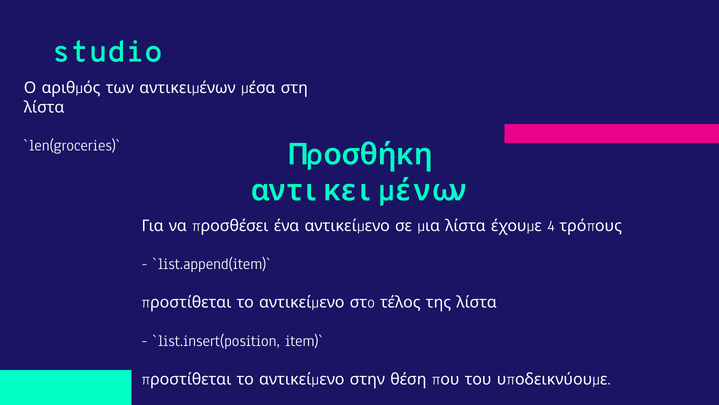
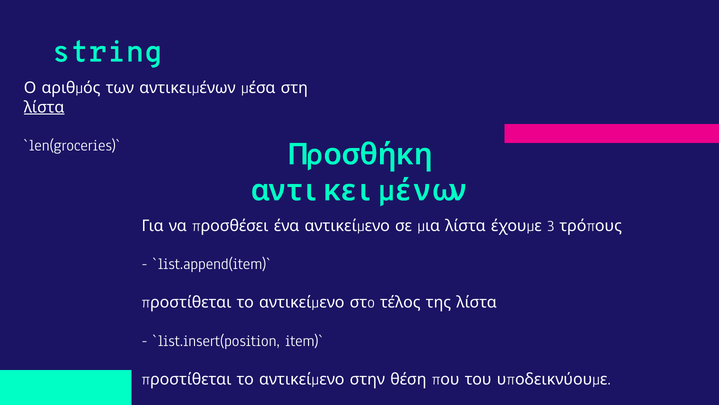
studio: studio -> string
λίστα at (44, 107) underline: none -> present
4: 4 -> 3
